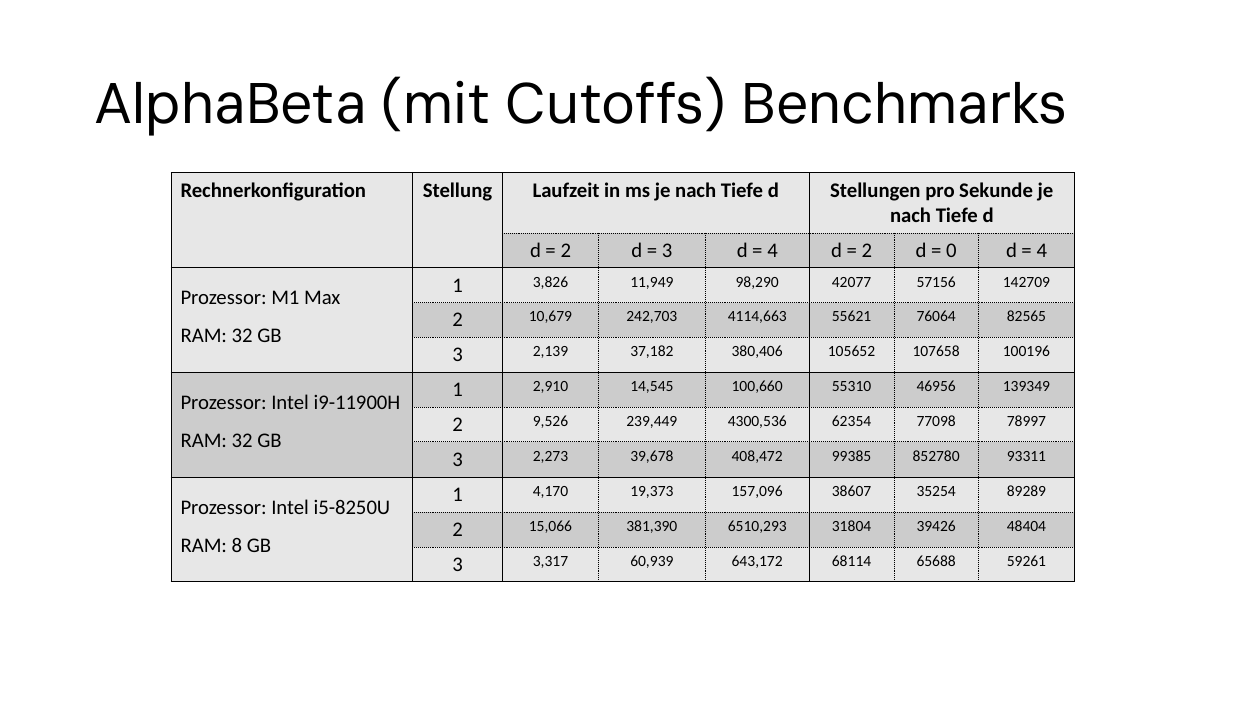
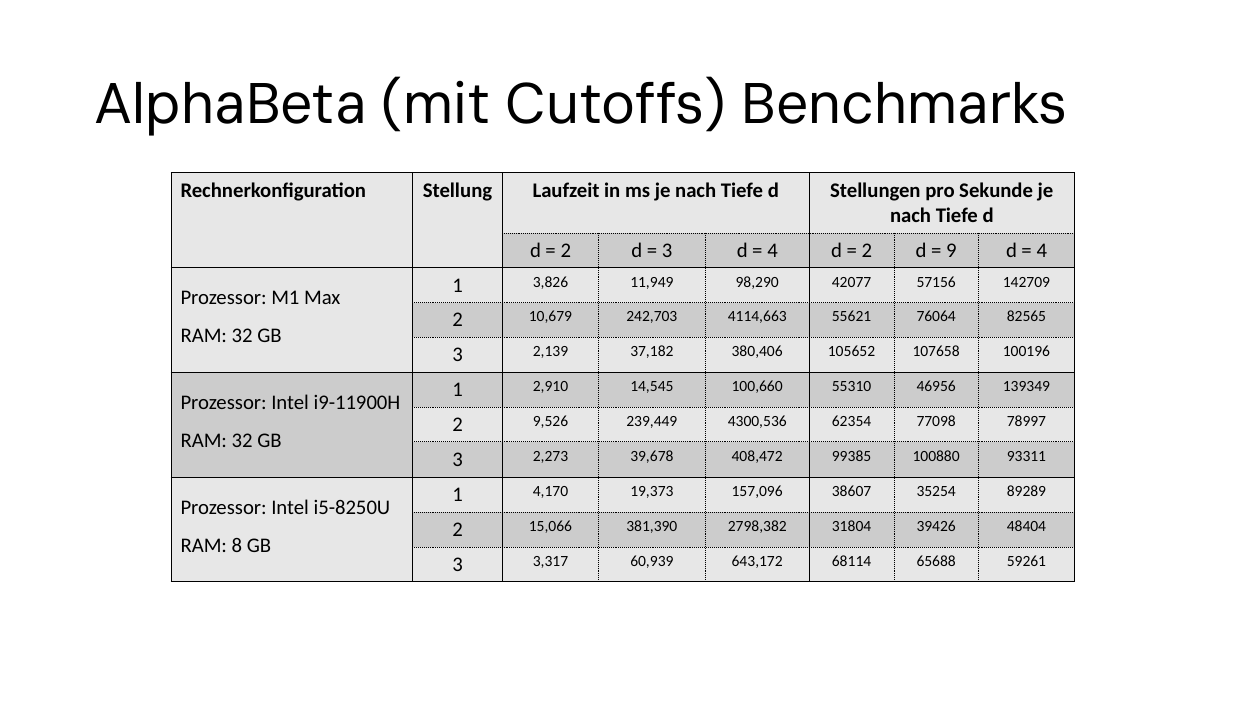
0: 0 -> 9
852780: 852780 -> 100880
6510,293: 6510,293 -> 2798,382
